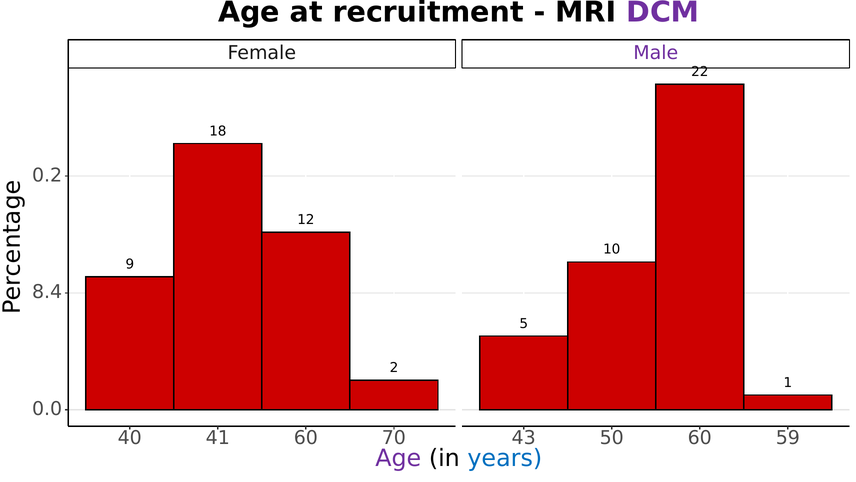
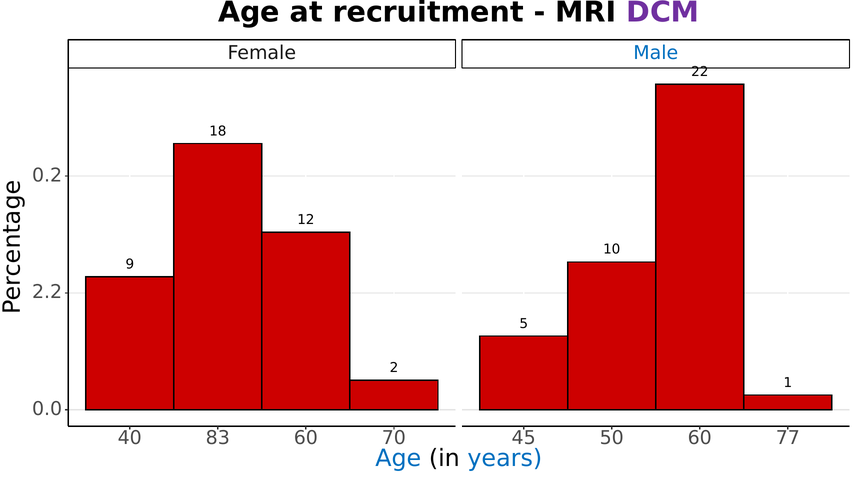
Male colour: purple -> blue
8.4: 8.4 -> 2.2
41: 41 -> 83
43: 43 -> 45
59: 59 -> 77
Age at (398, 458) colour: purple -> blue
